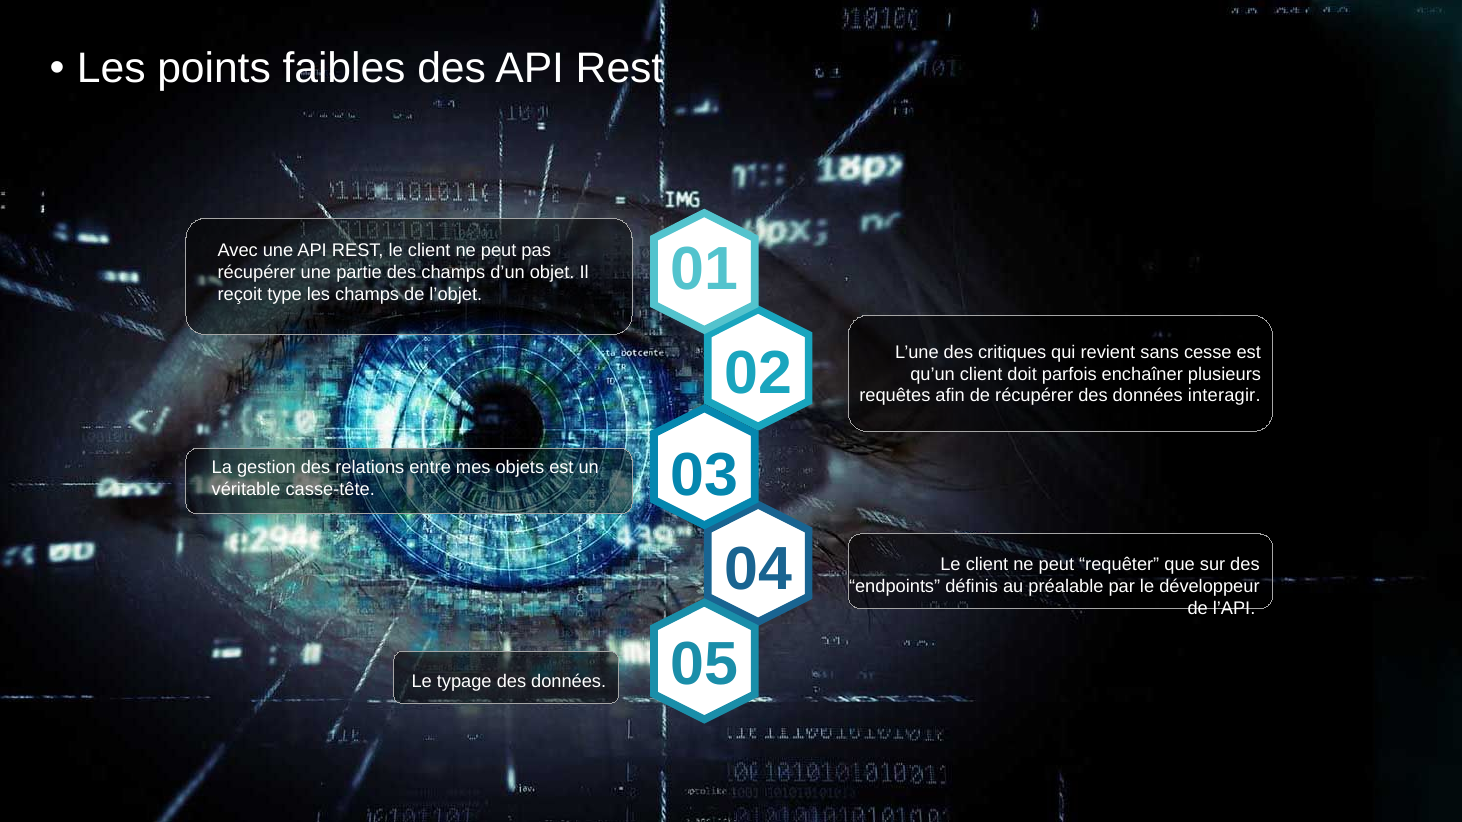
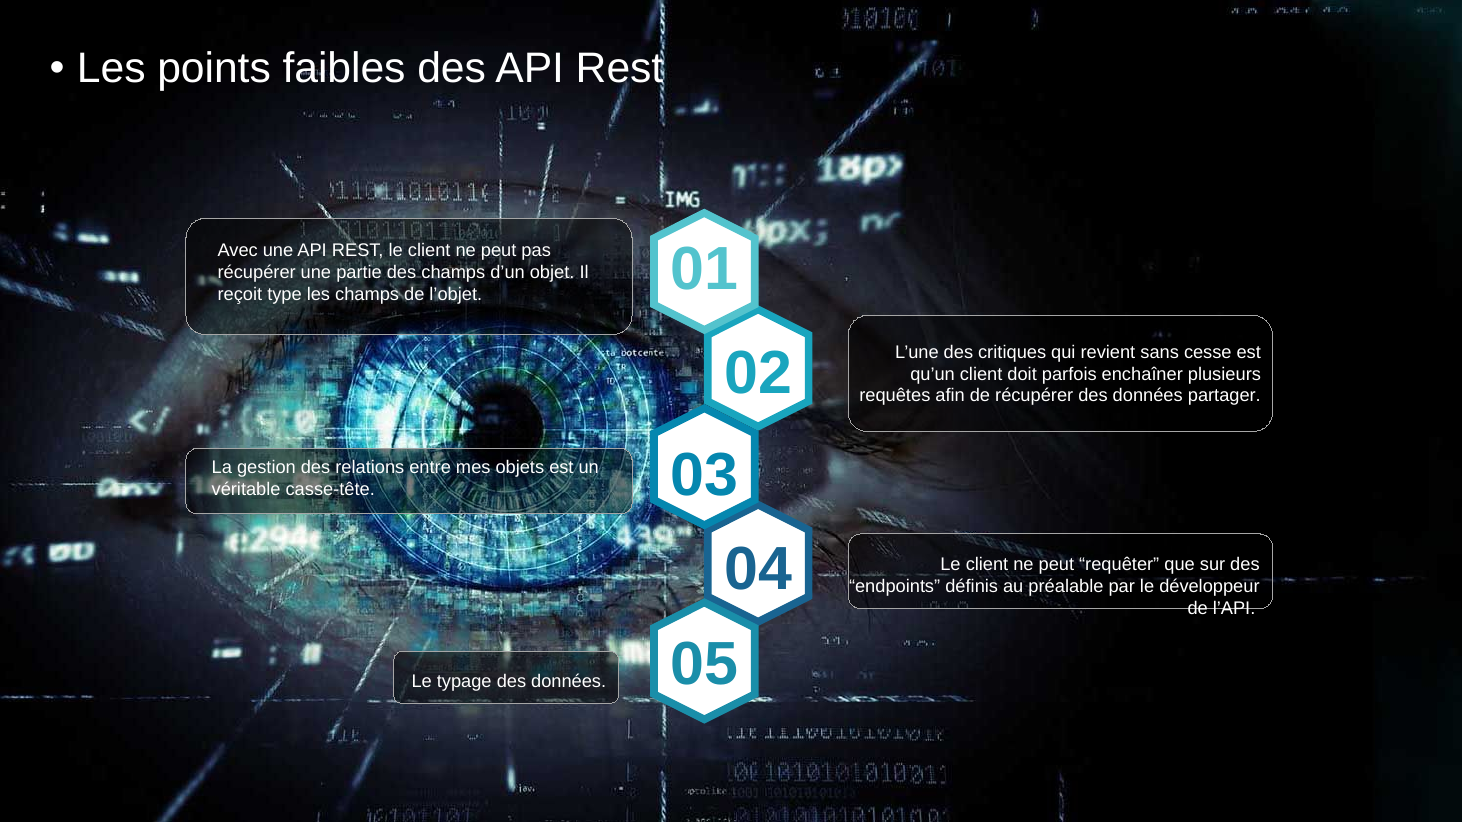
interagir: interagir -> partager
